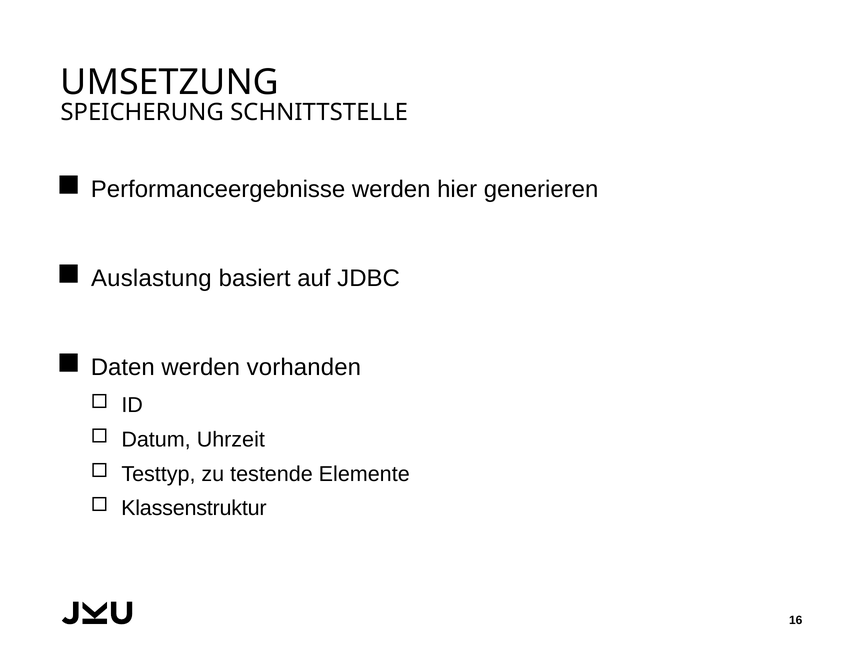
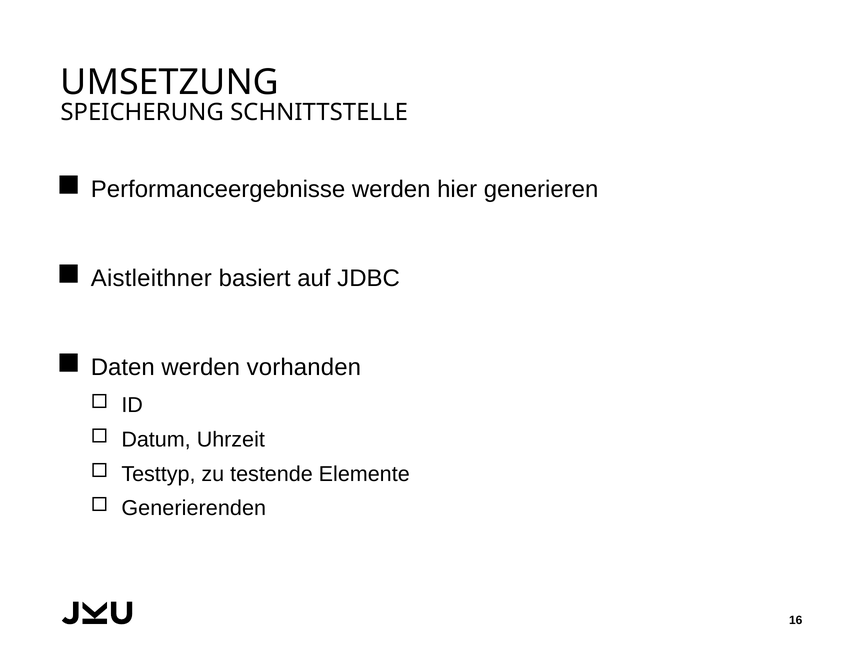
Auslastung: Auslastung -> Aistleithner
Klassenstruktur: Klassenstruktur -> Generierenden
